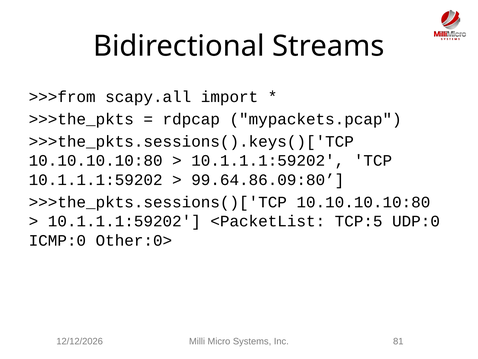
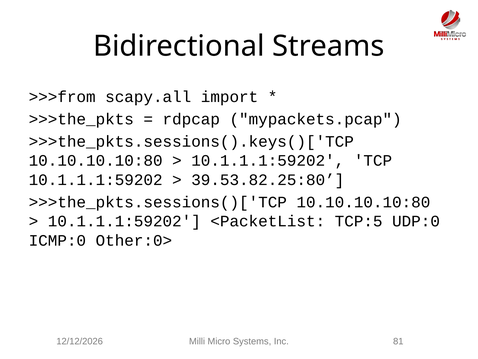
99.64.86.09:80: 99.64.86.09:80 -> 39.53.82.25:80
